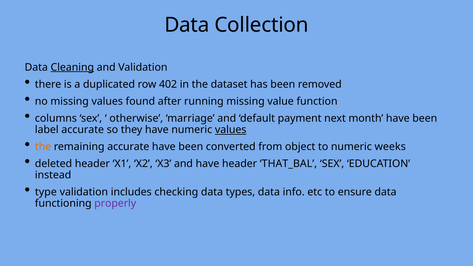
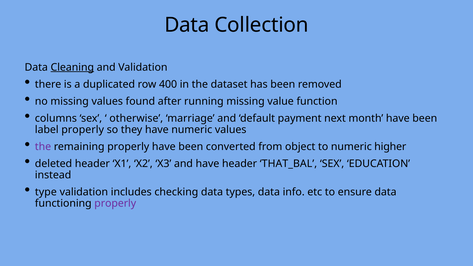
402: 402 -> 400
label accurate: accurate -> properly
values at (231, 130) underline: present -> none
the at (43, 147) colour: orange -> purple
remaining accurate: accurate -> properly
weeks: weeks -> higher
